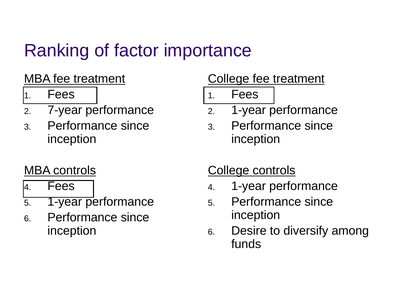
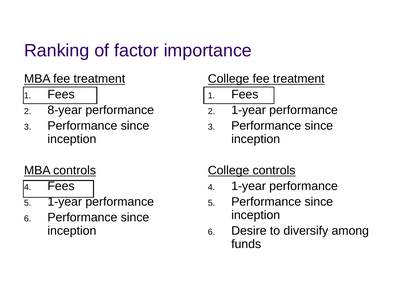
7-year: 7-year -> 8-year
